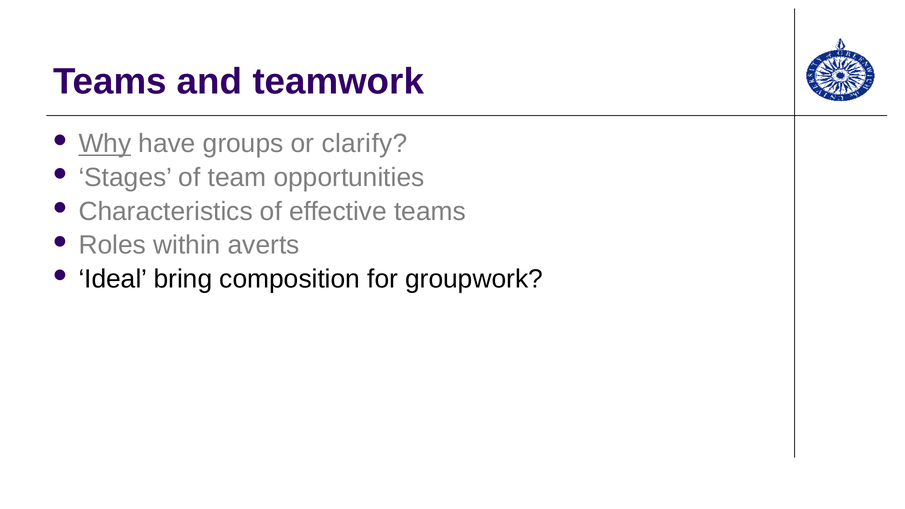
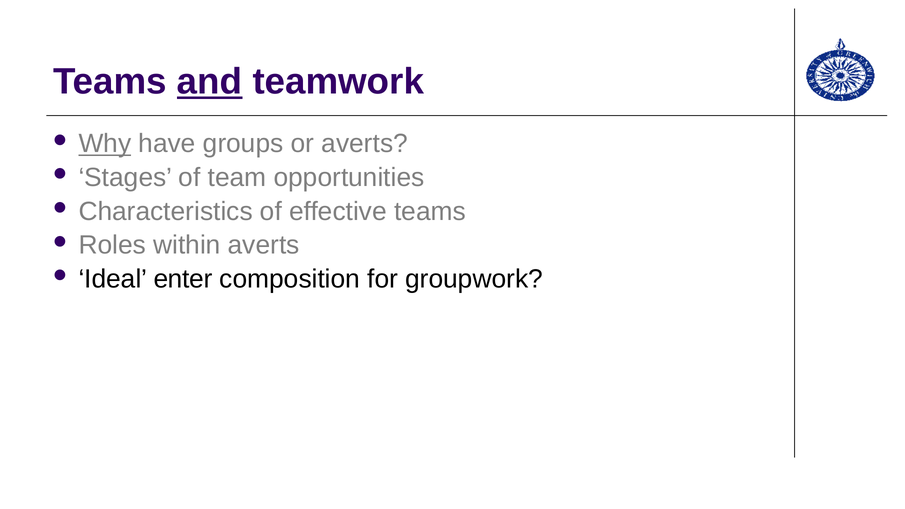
and underline: none -> present
or clarify: clarify -> averts
bring: bring -> enter
